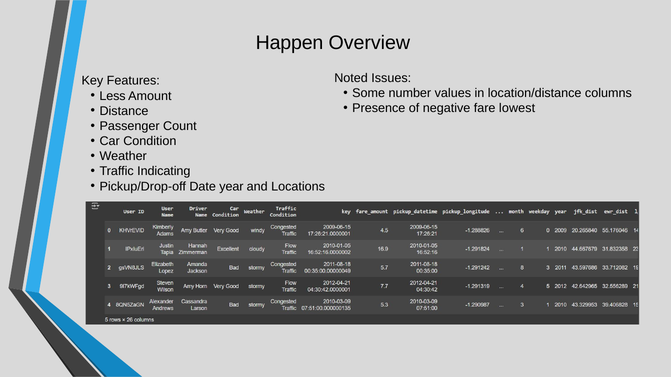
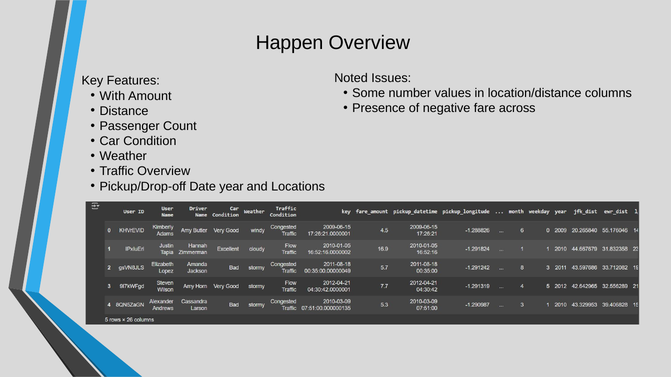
Less: Less -> With
lowest: lowest -> across
Traffic Indicating: Indicating -> Overview
